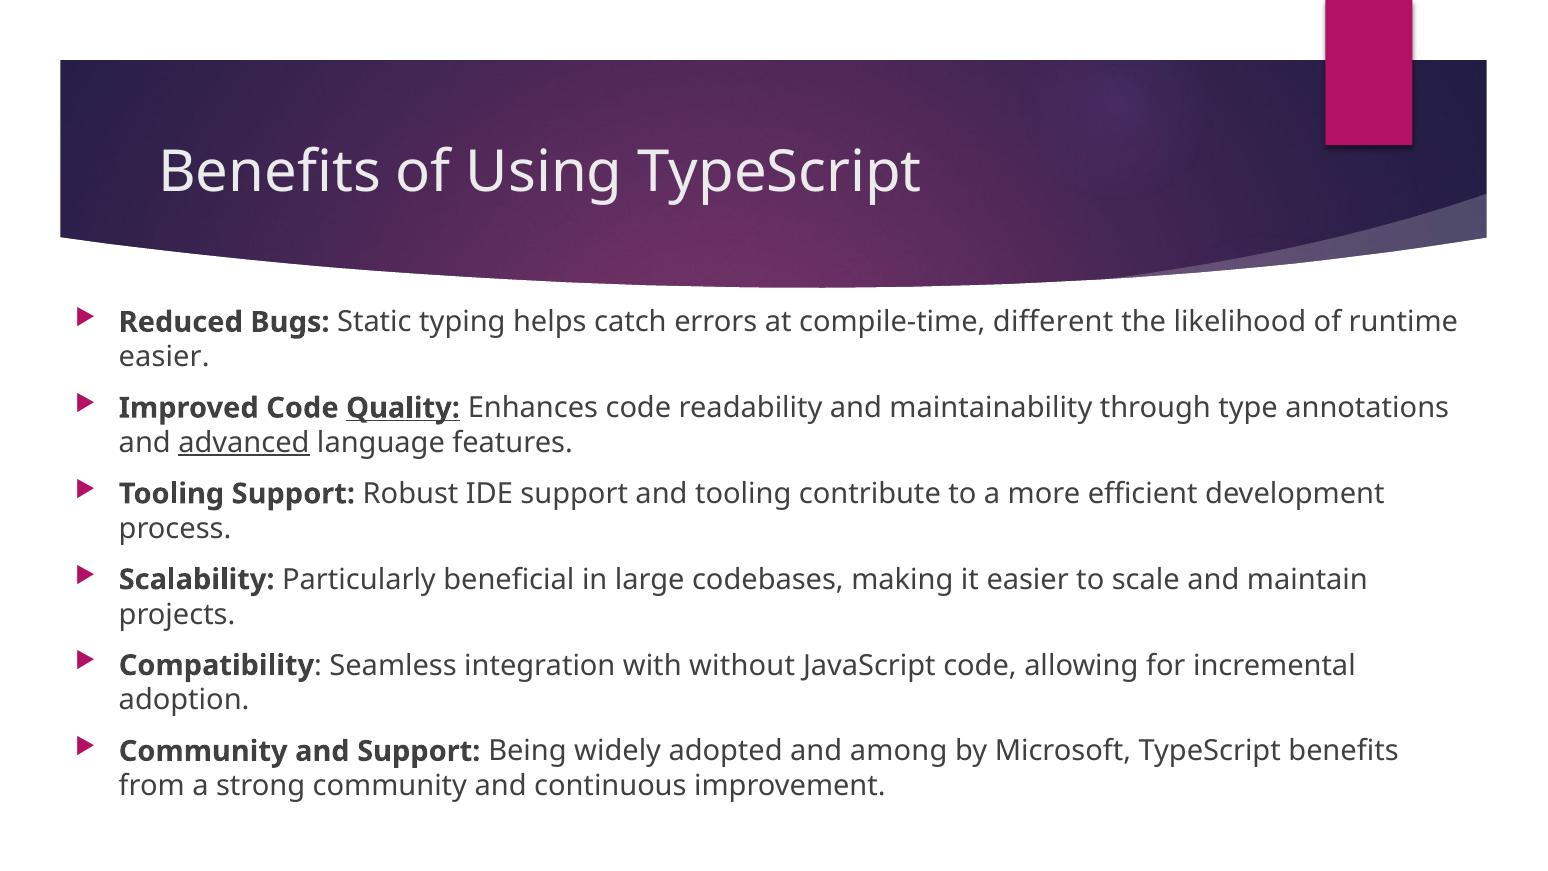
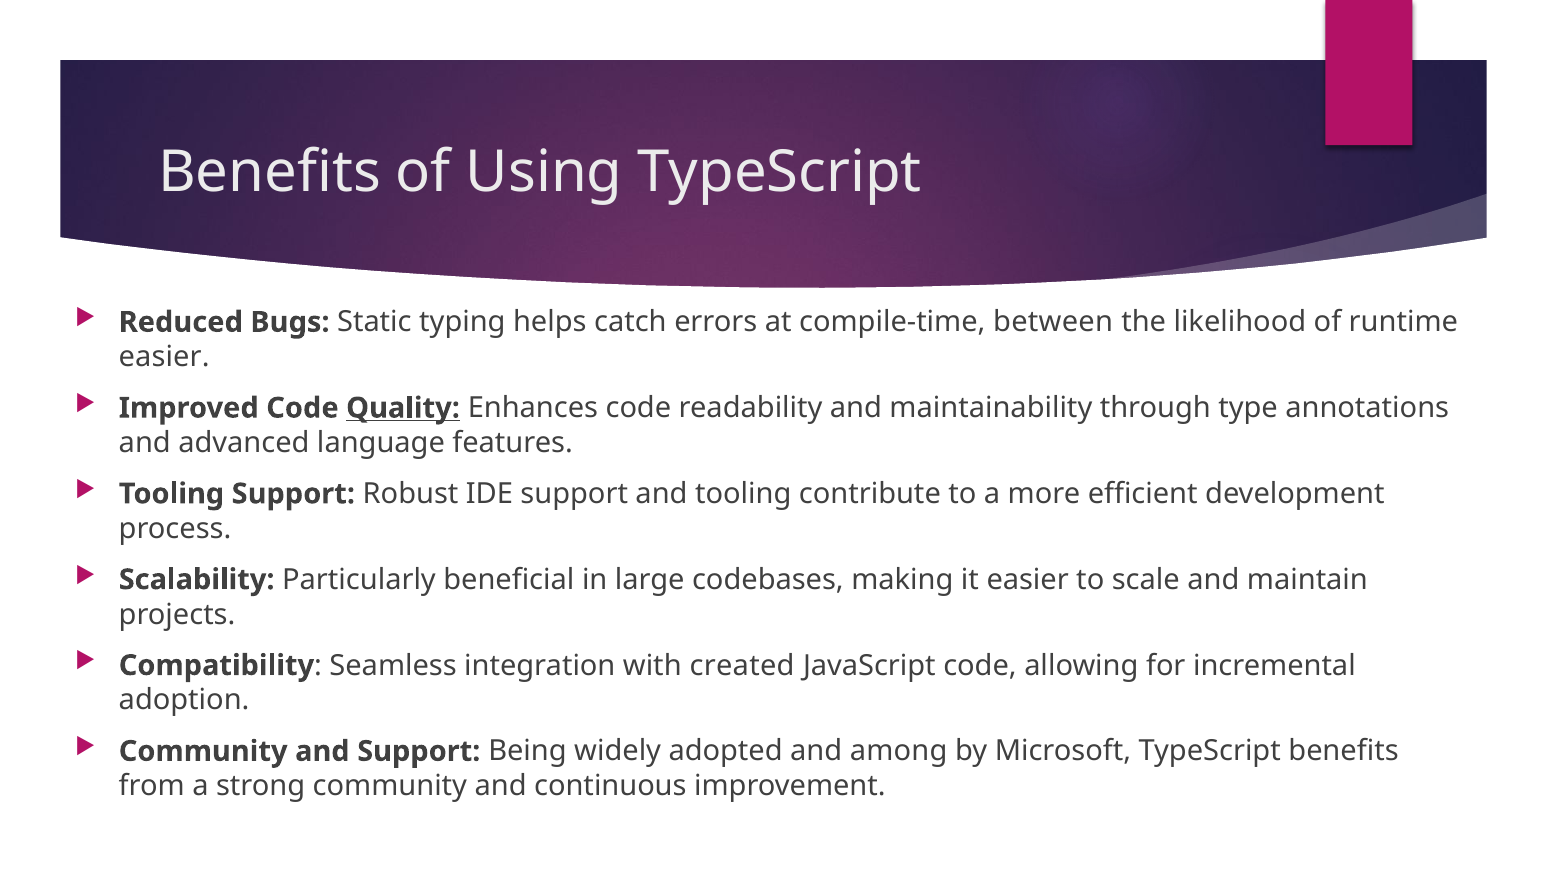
different: different -> between
advanced underline: present -> none
without: without -> created
